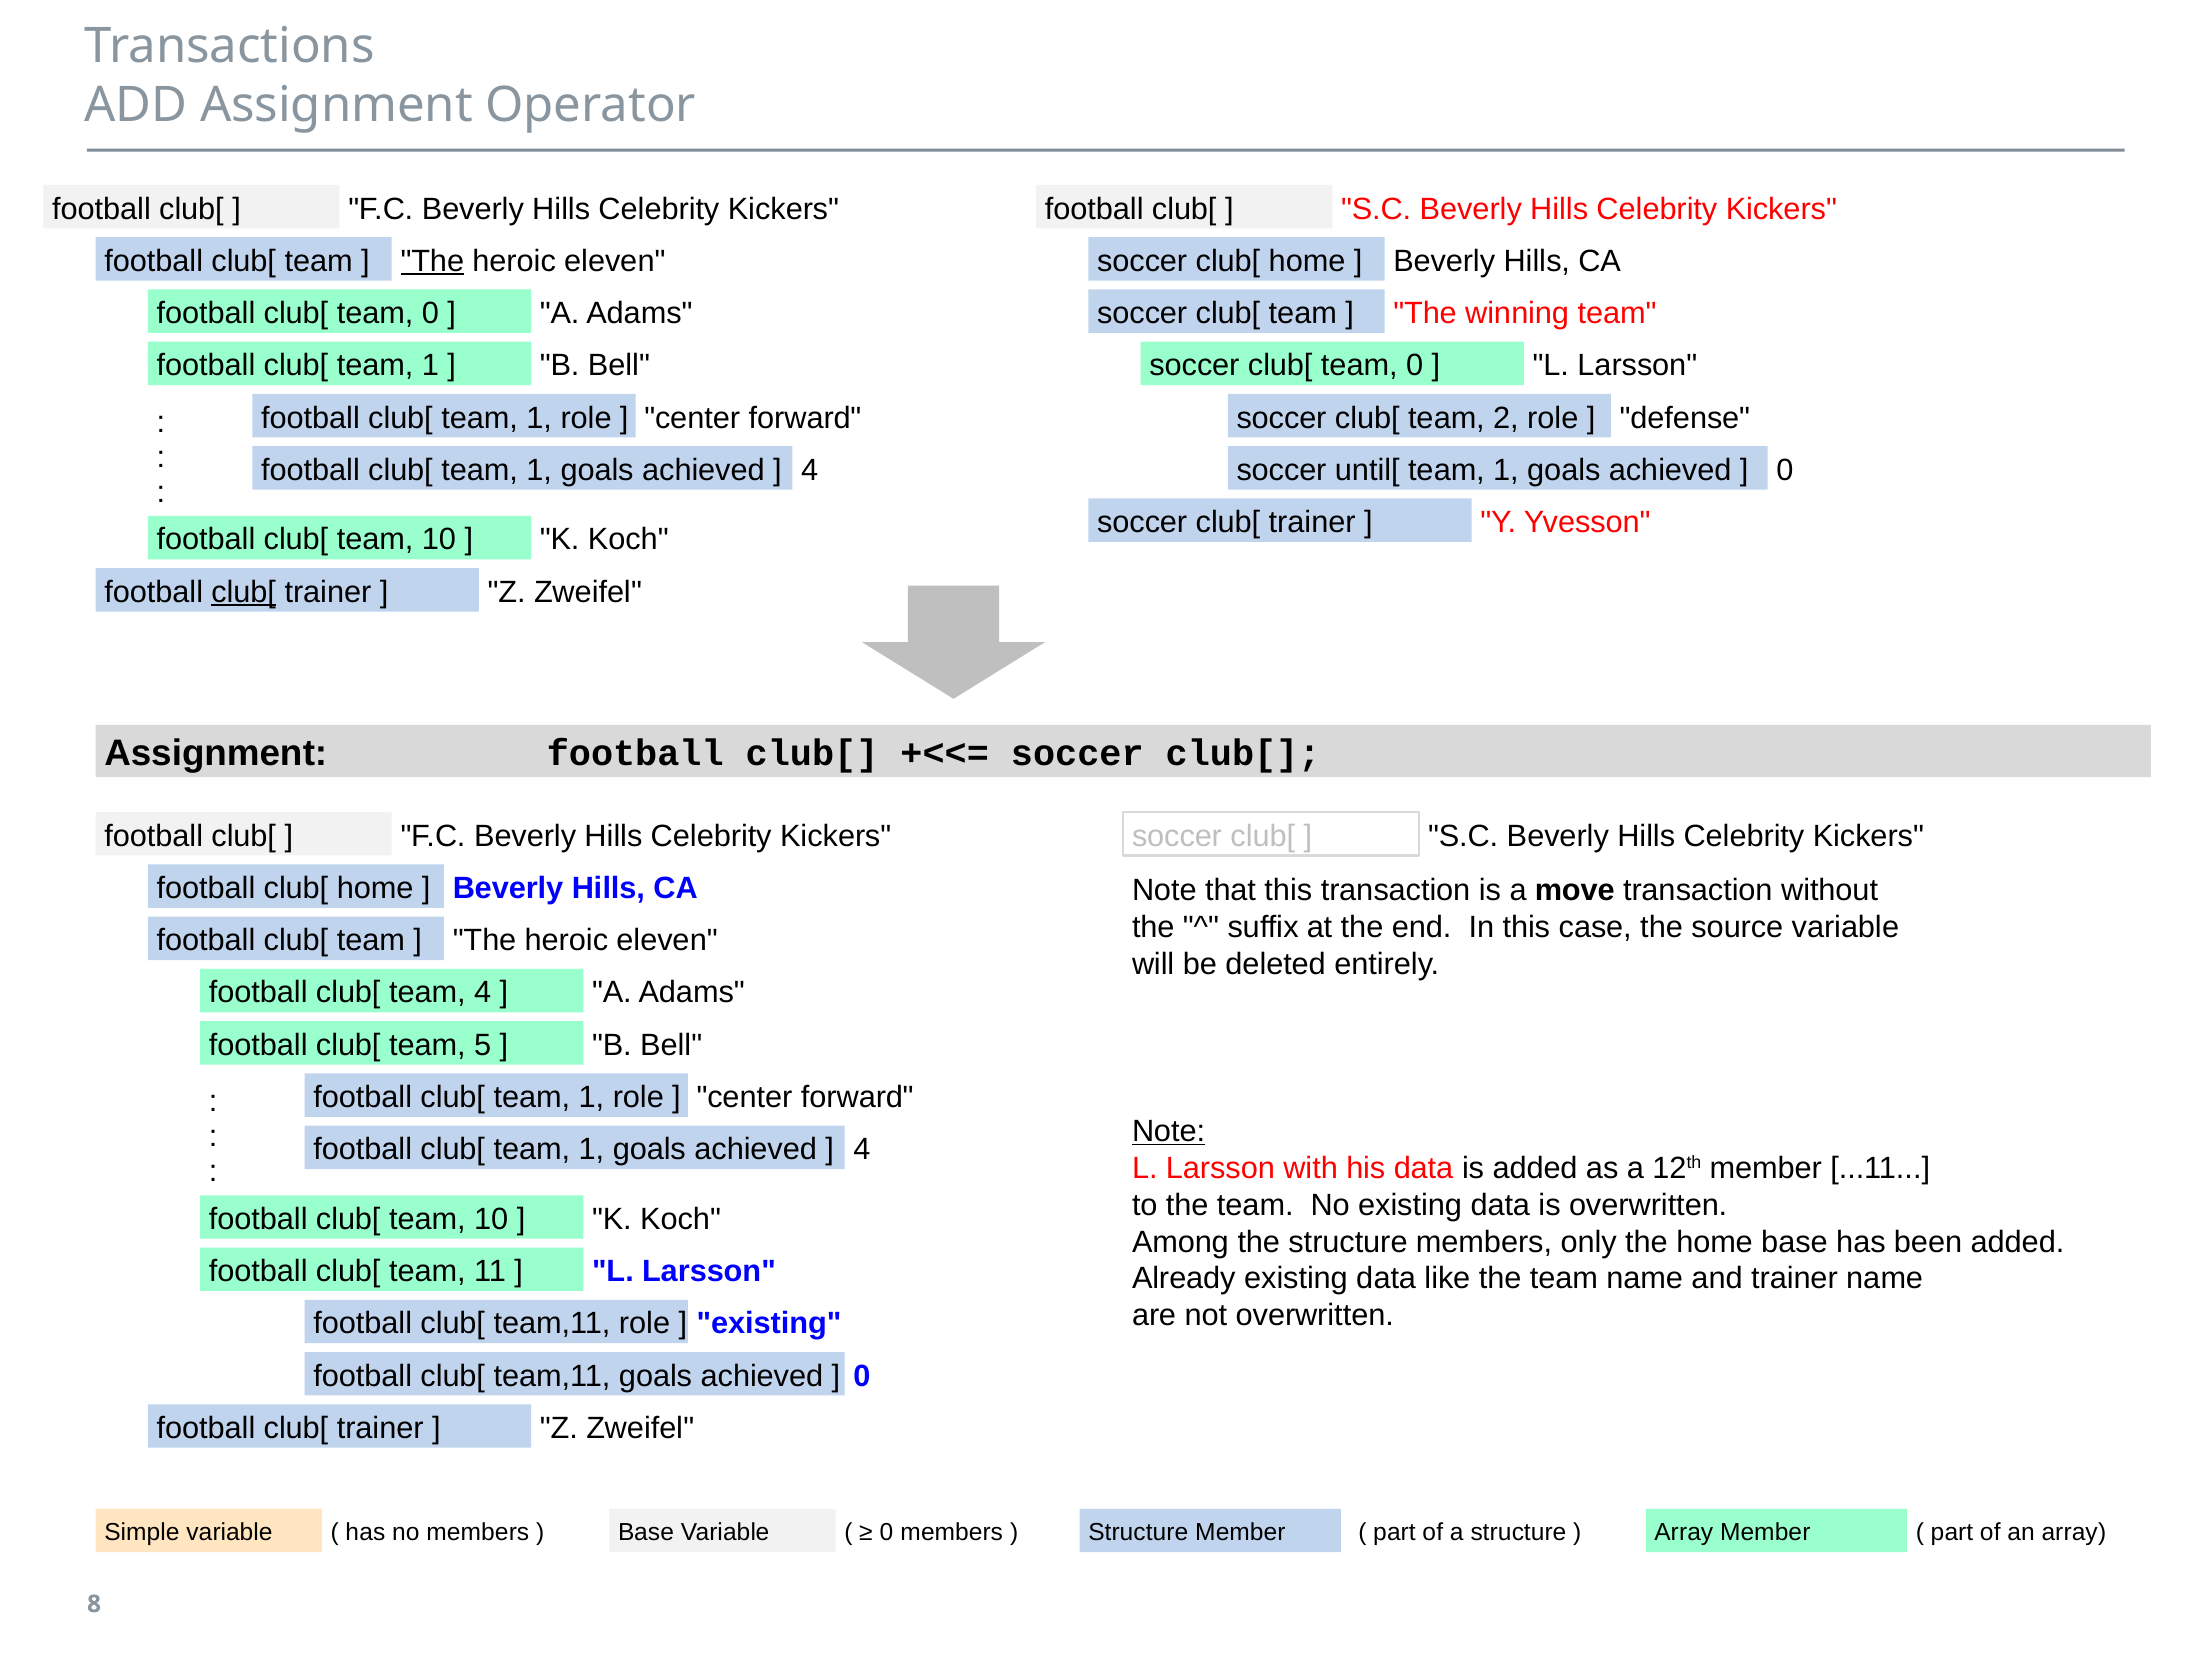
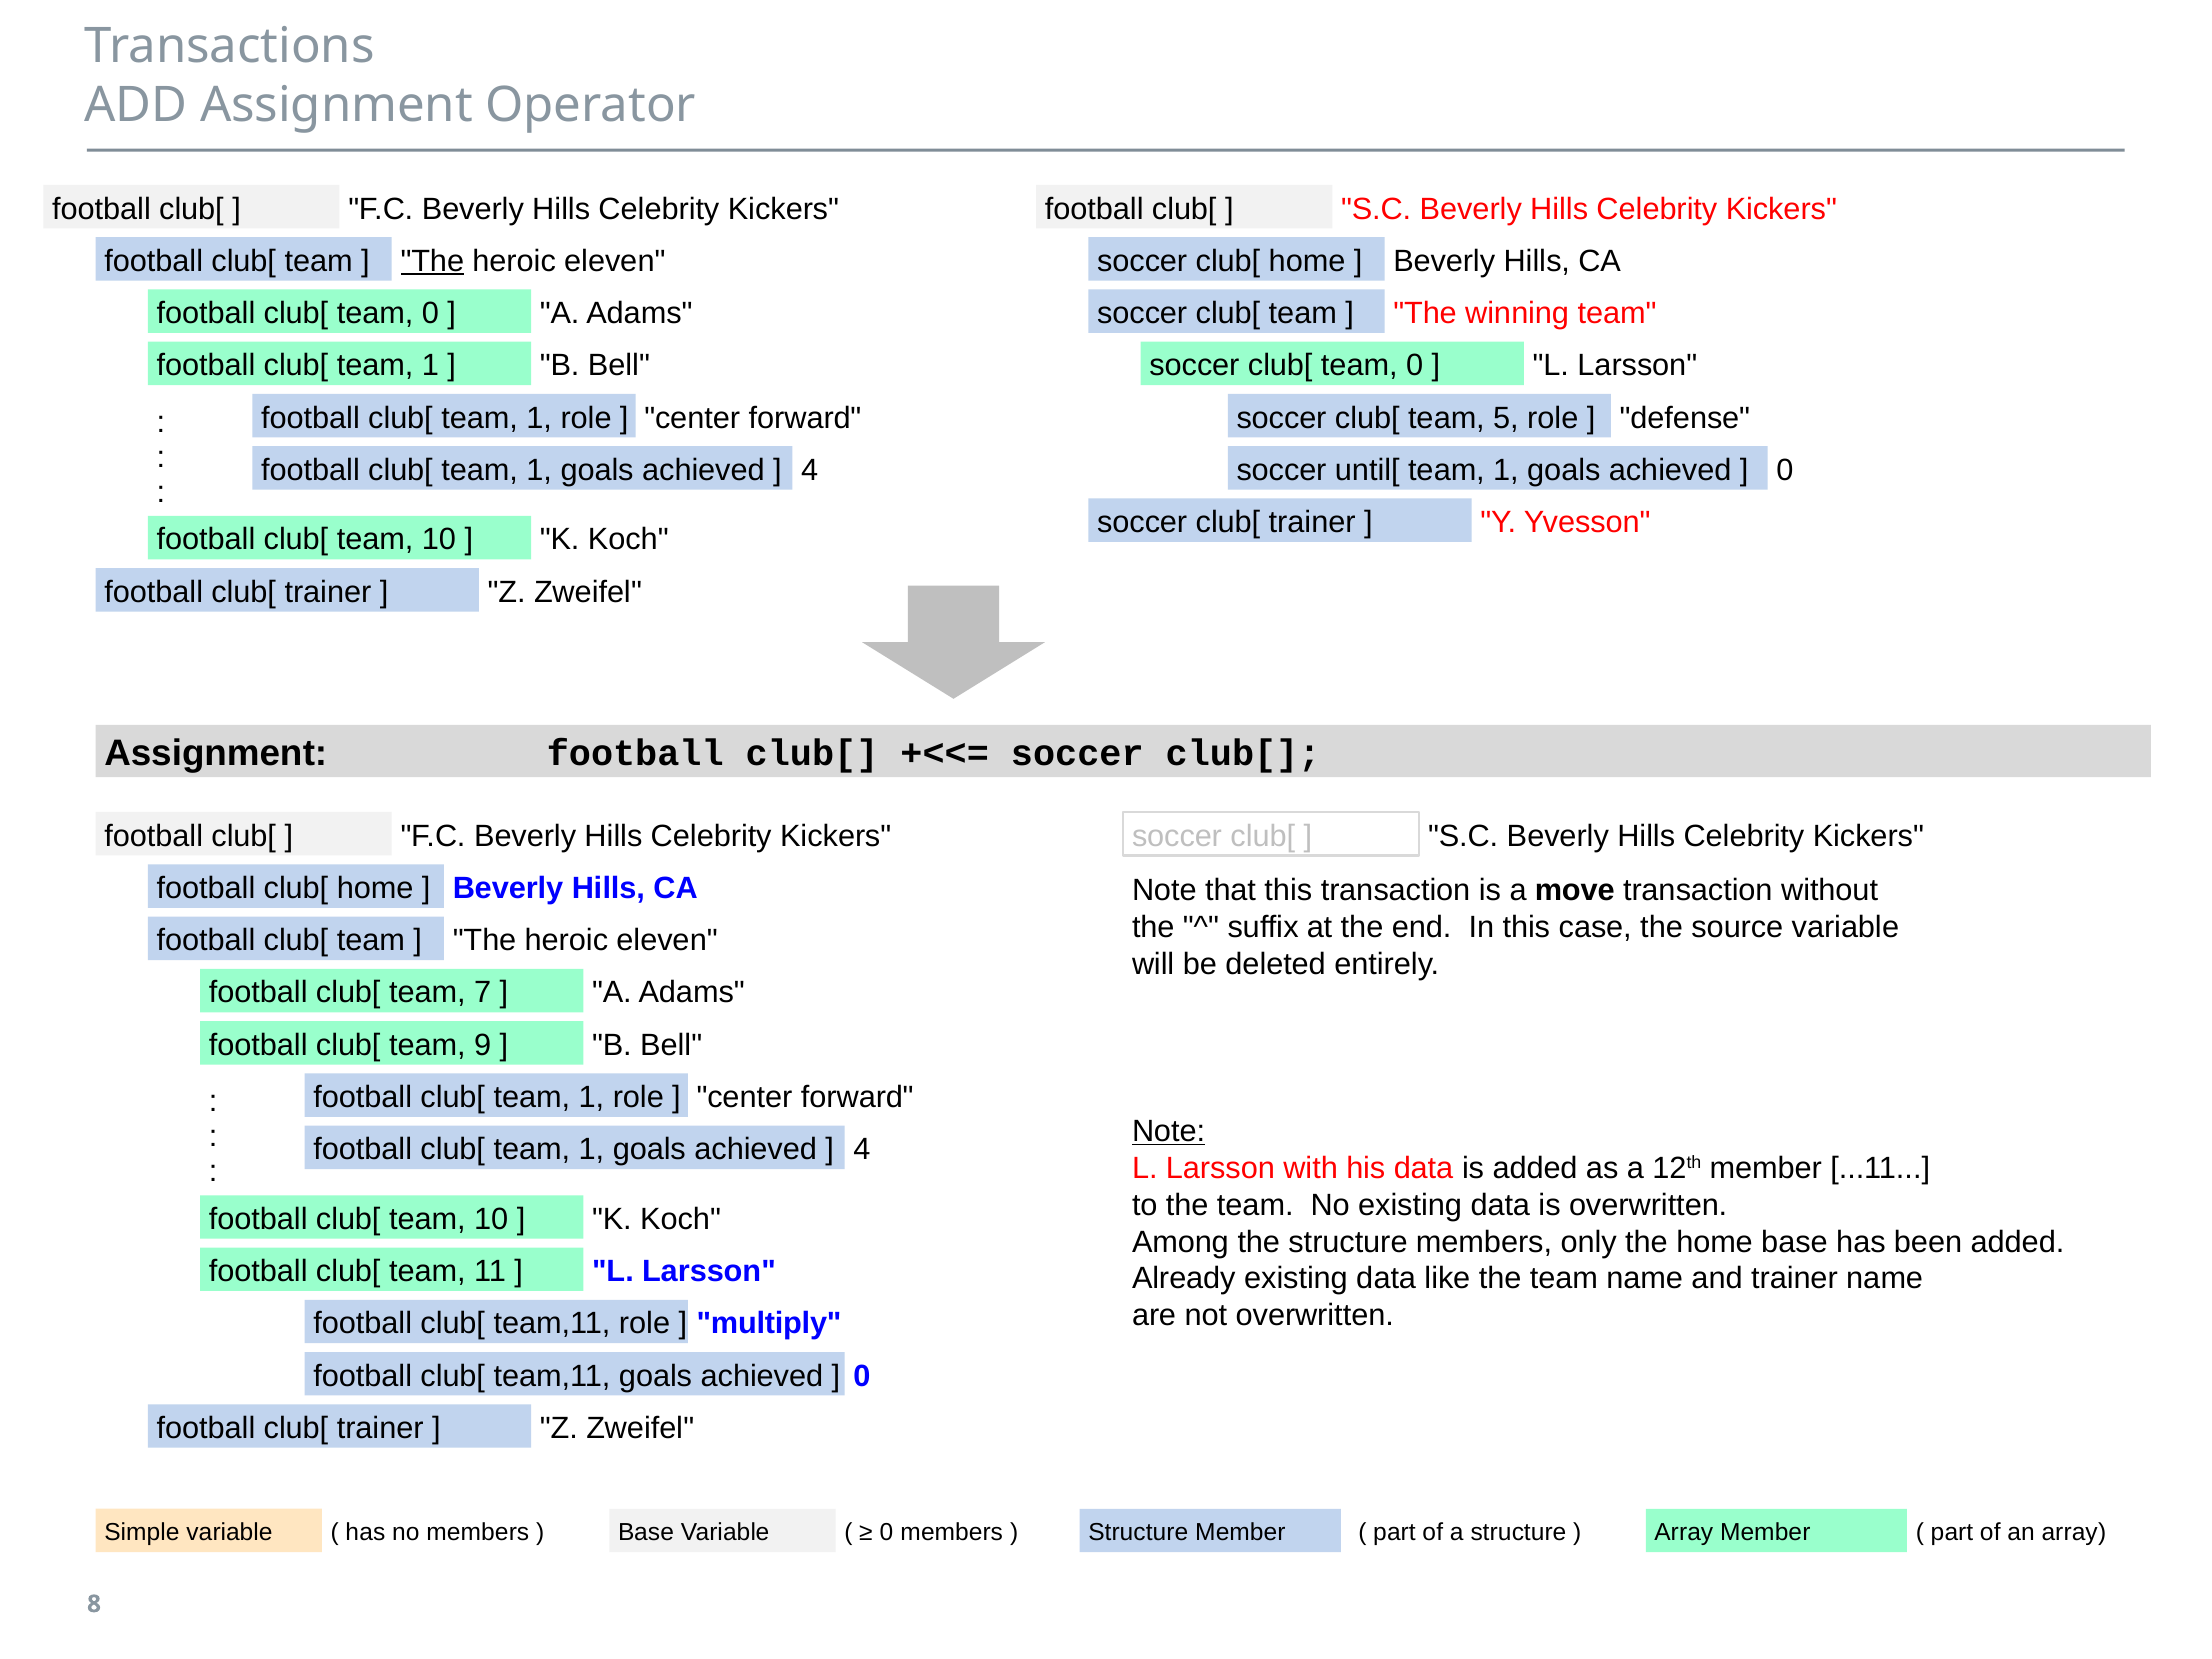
2: 2 -> 5
club[ at (244, 592) underline: present -> none
team 4: 4 -> 7
5: 5 -> 9
existing at (769, 1324): existing -> multiply
